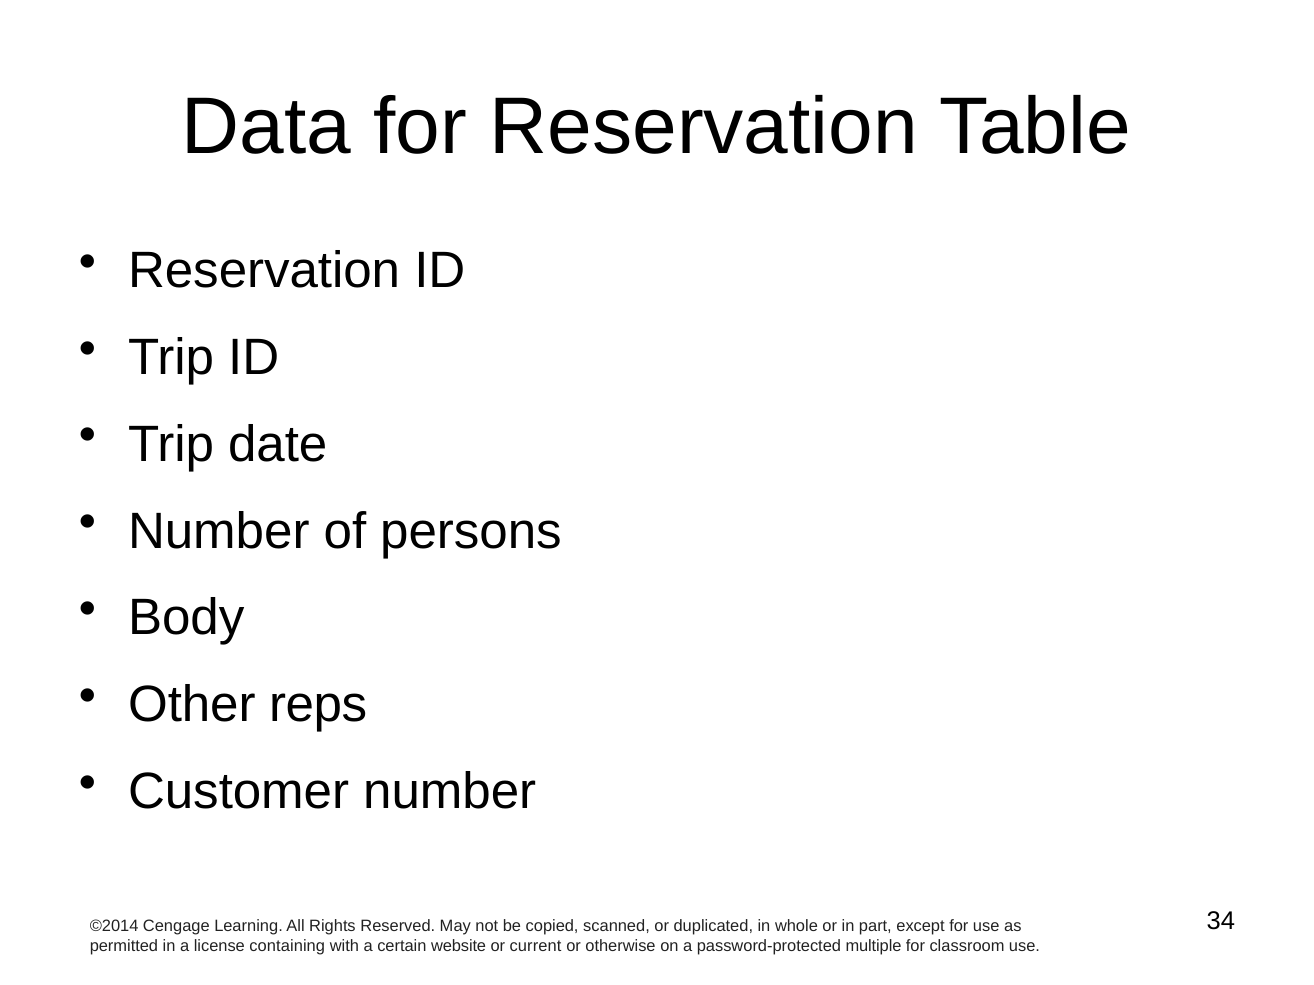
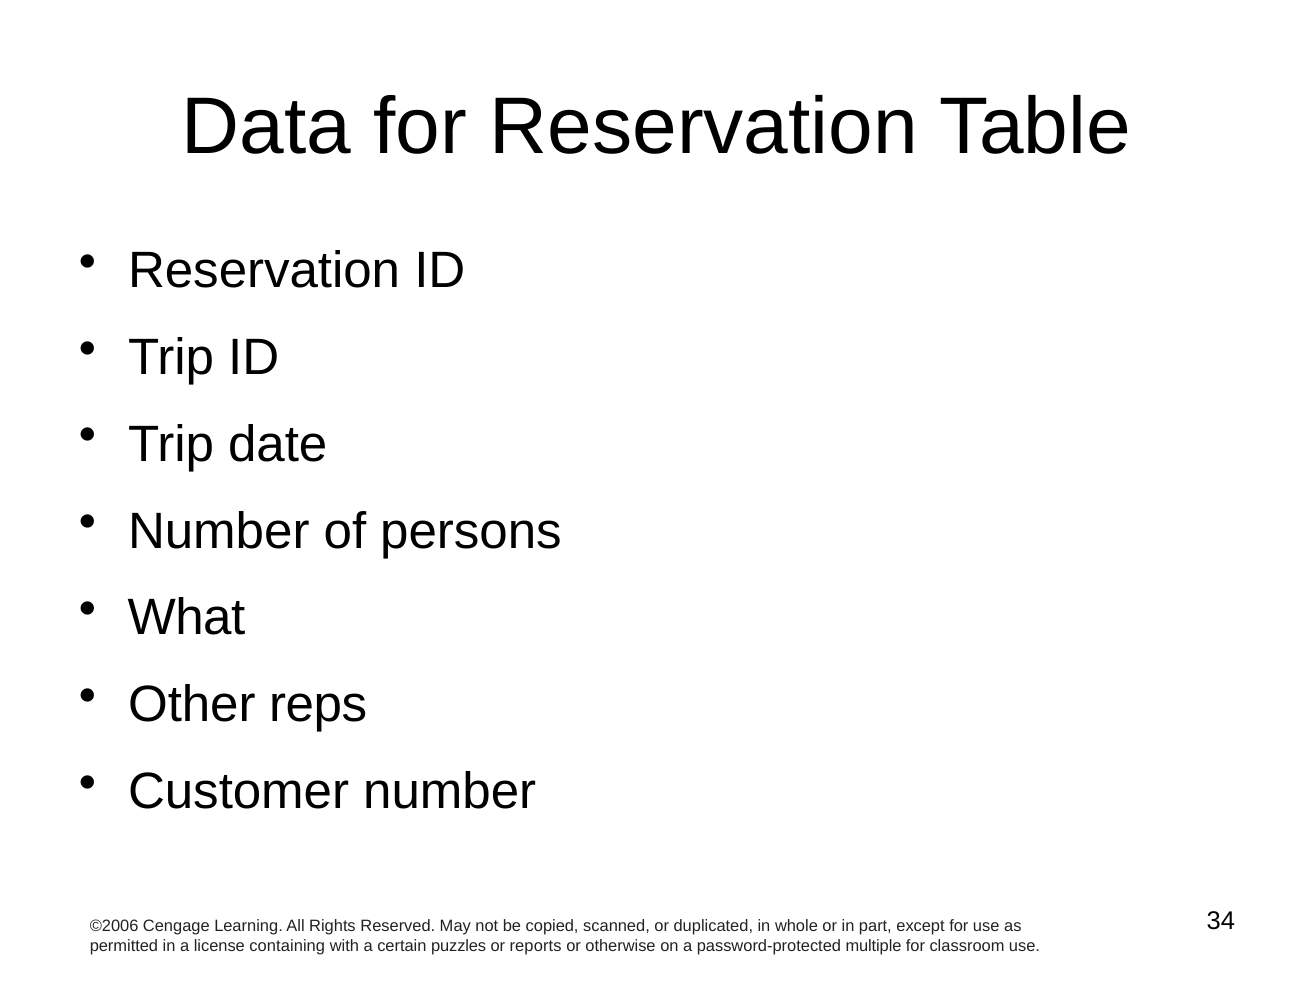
Body: Body -> What
©2014: ©2014 -> ©2006
website: website -> puzzles
current: current -> reports
